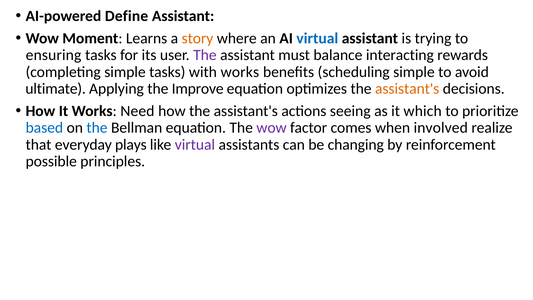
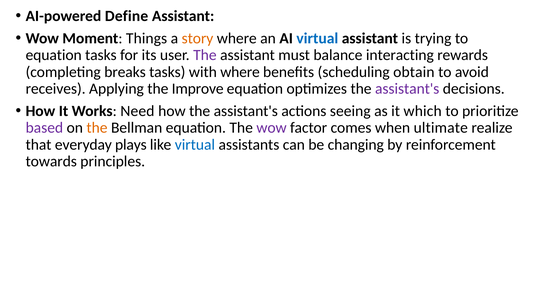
Learns: Learns -> Things
ensuring at (54, 55): ensuring -> equation
completing simple: simple -> breaks
with works: works -> where
scheduling simple: simple -> obtain
ultimate: ultimate -> receives
assistant's at (407, 89) colour: orange -> purple
based colour: blue -> purple
the at (97, 128) colour: blue -> orange
involved: involved -> ultimate
virtual at (195, 145) colour: purple -> blue
possible: possible -> towards
